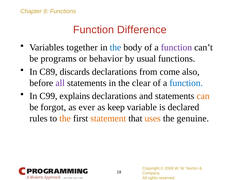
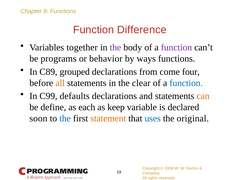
the at (115, 47) colour: blue -> purple
usual: usual -> ways
discards: discards -> grouped
also: also -> four
all at (60, 83) colour: purple -> orange
explains: explains -> defaults
forgot: forgot -> define
ever: ever -> each
rules: rules -> soon
the at (65, 118) colour: orange -> blue
uses colour: orange -> blue
genuine: genuine -> original
